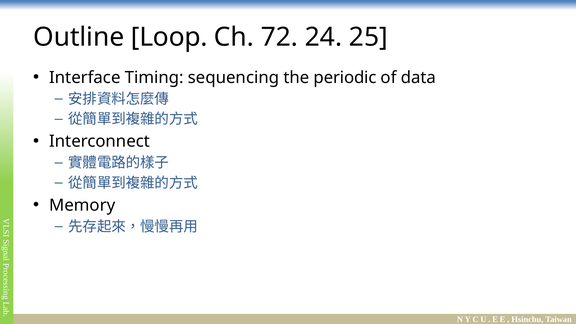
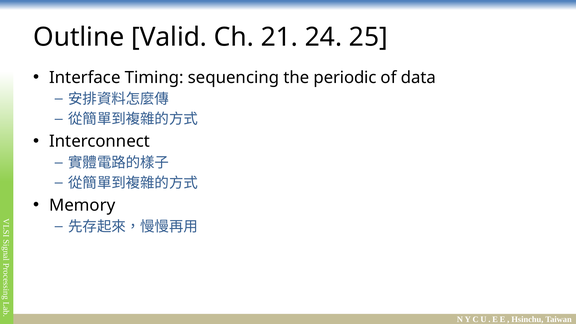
Loop: Loop -> Valid
72: 72 -> 21
